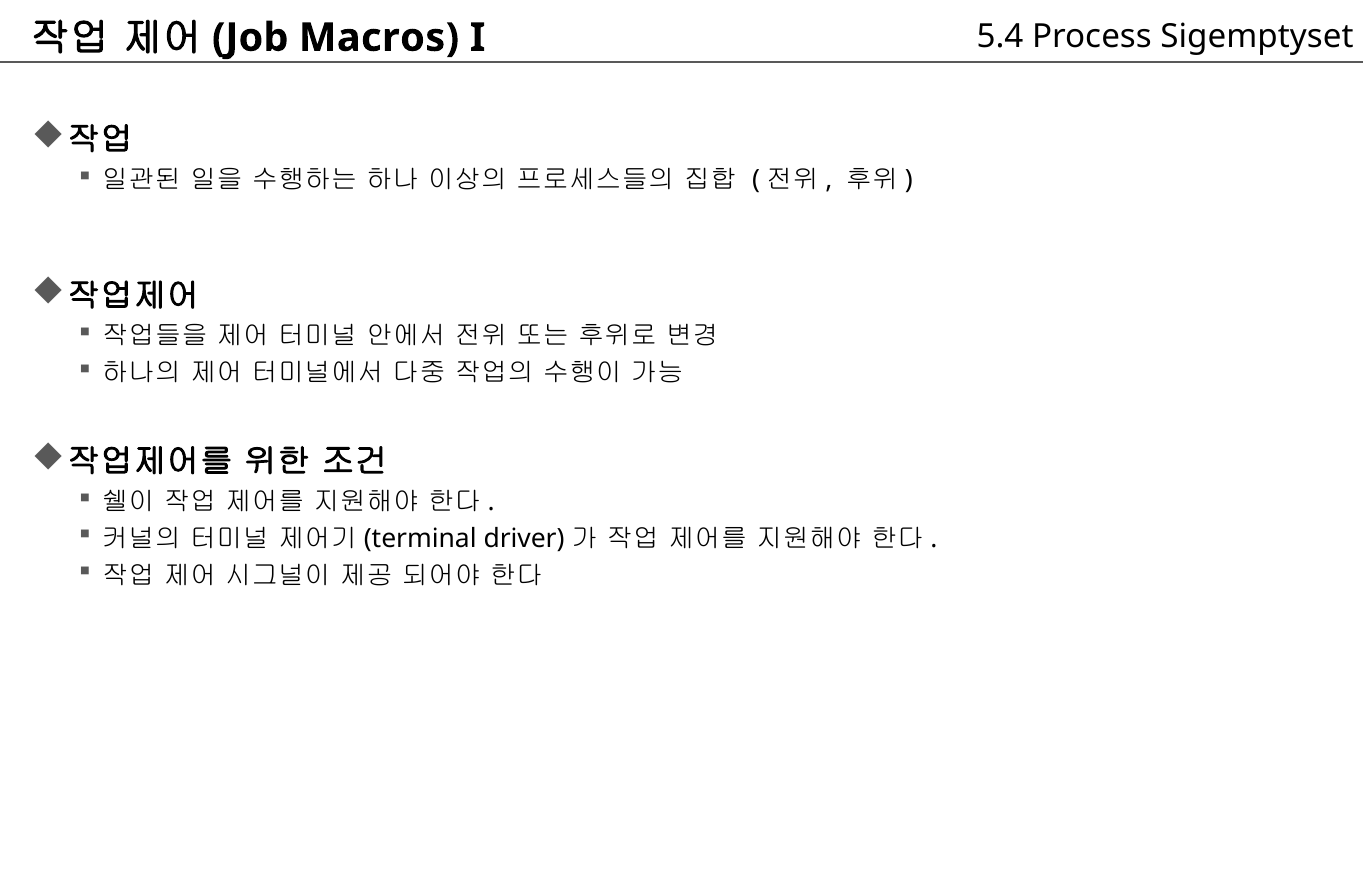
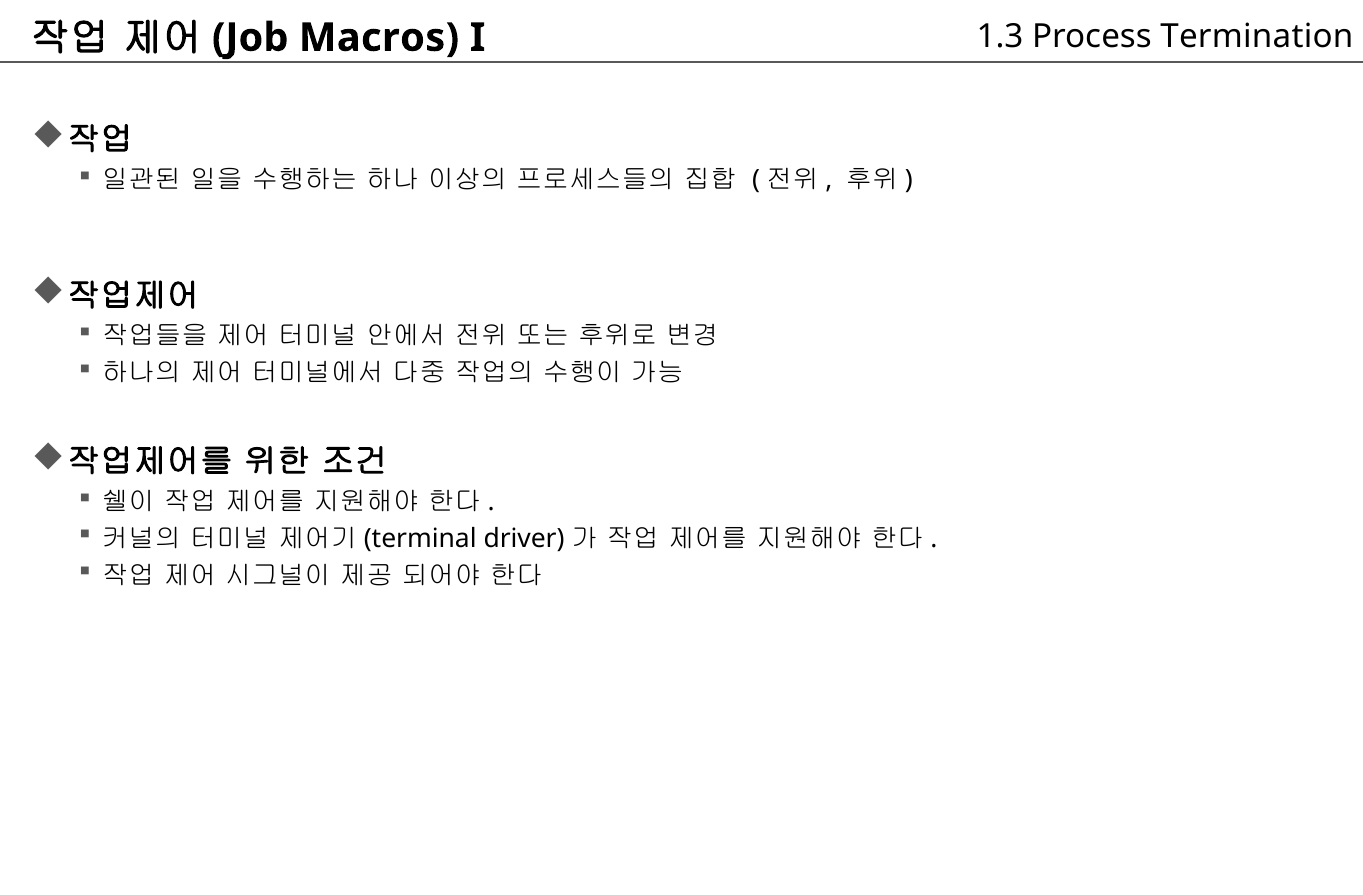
5.4: 5.4 -> 1.3
Sigemptyset: Sigemptyset -> Termination
